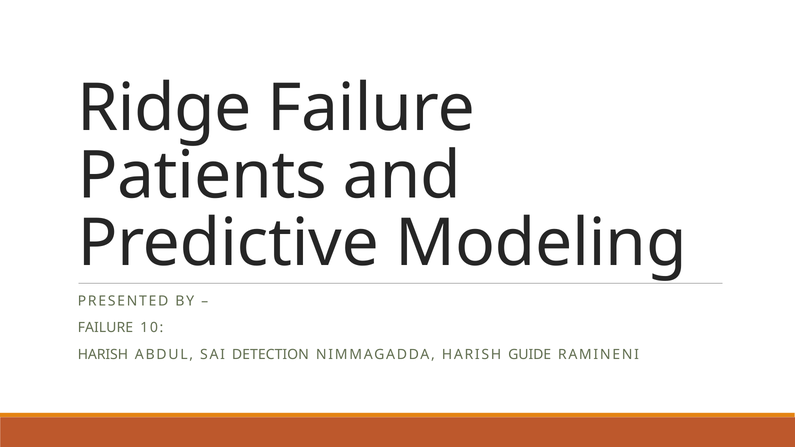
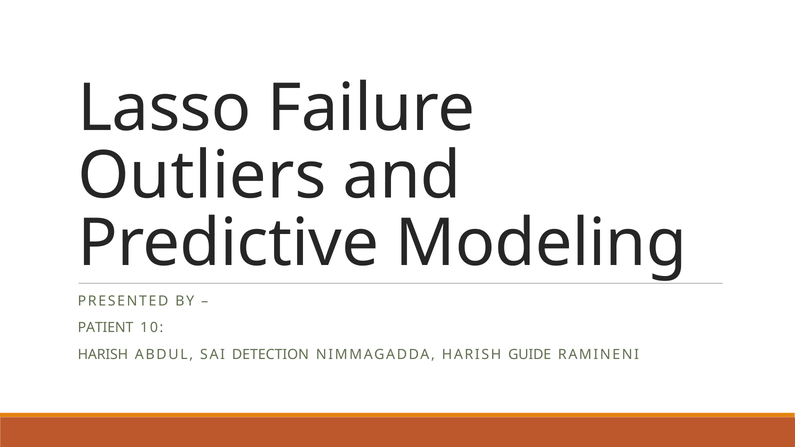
Ridge: Ridge -> Lasso
Patients: Patients -> Outliers
FAILURE at (105, 328): FAILURE -> PATIENT
